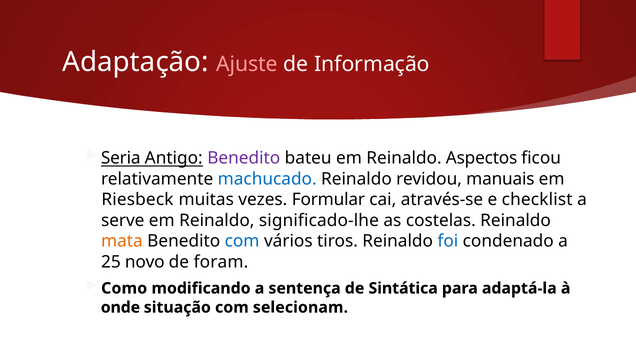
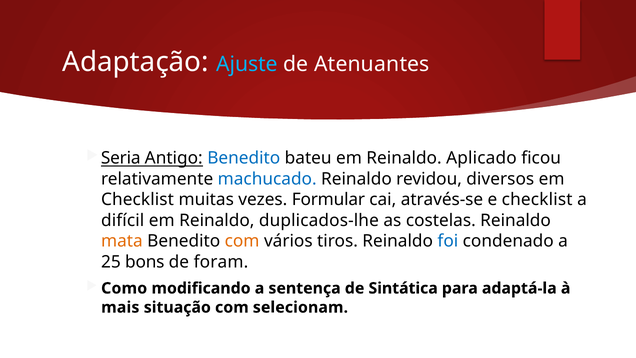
Ajuste colour: pink -> light blue
Informação: Informação -> Atenuantes
Benedito at (244, 158) colour: purple -> blue
Aspectos: Aspectos -> Aplicado
manuais: manuais -> diversos
Riesbeck at (137, 200): Riesbeck -> Checklist
serve: serve -> difícil
significado-lhe: significado-lhe -> duplicados-lhe
com at (242, 241) colour: blue -> orange
novo: novo -> bons
onde: onde -> mais
